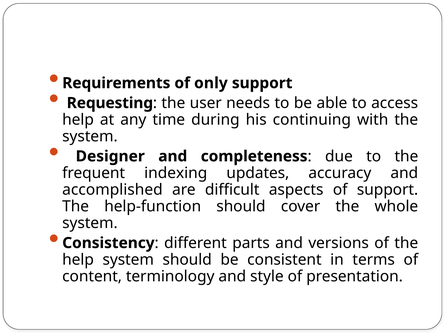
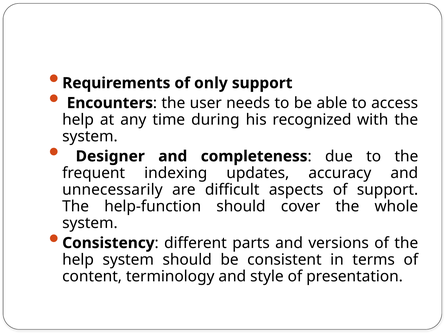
Requesting: Requesting -> Encounters
continuing: continuing -> recognized
accomplished: accomplished -> unnecessarily
